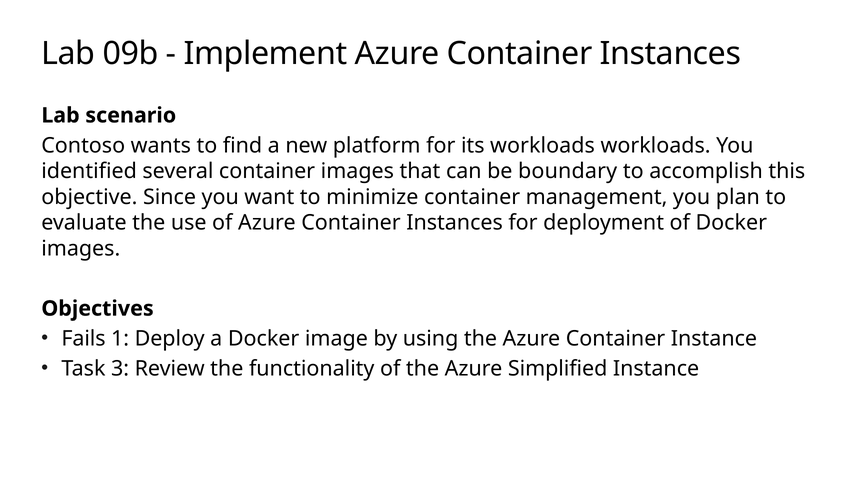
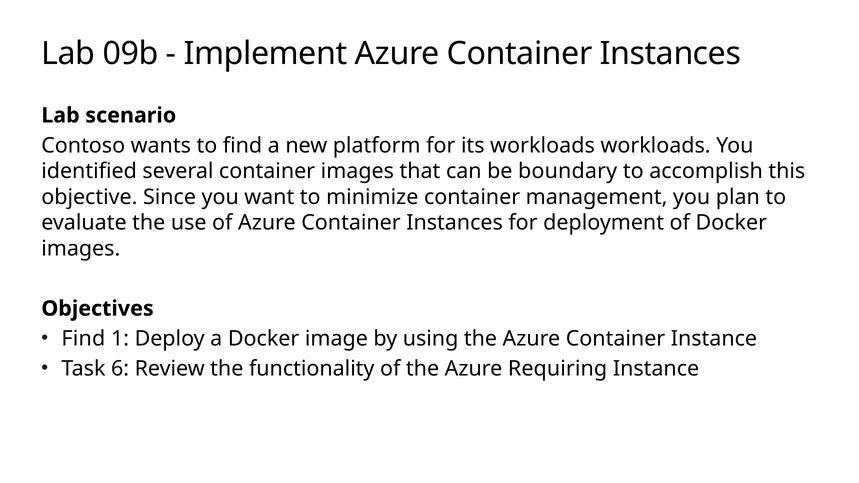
Fails at (84, 339): Fails -> Find
3: 3 -> 6
Simplified: Simplified -> Requiring
